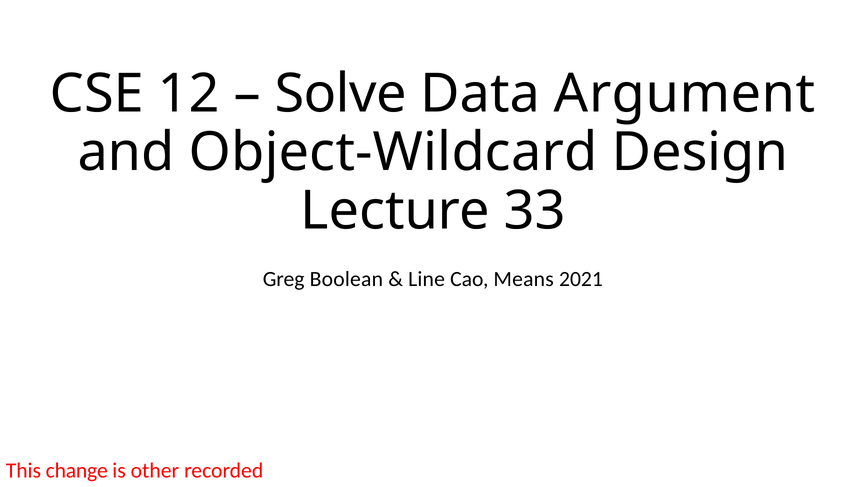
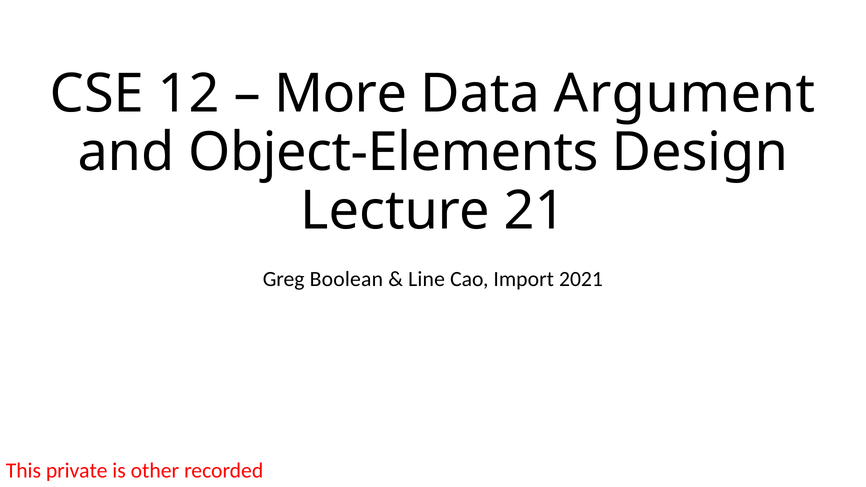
Solve: Solve -> More
Object-Wildcard: Object-Wildcard -> Object-Elements
33: 33 -> 21
Means: Means -> Import
change: change -> private
